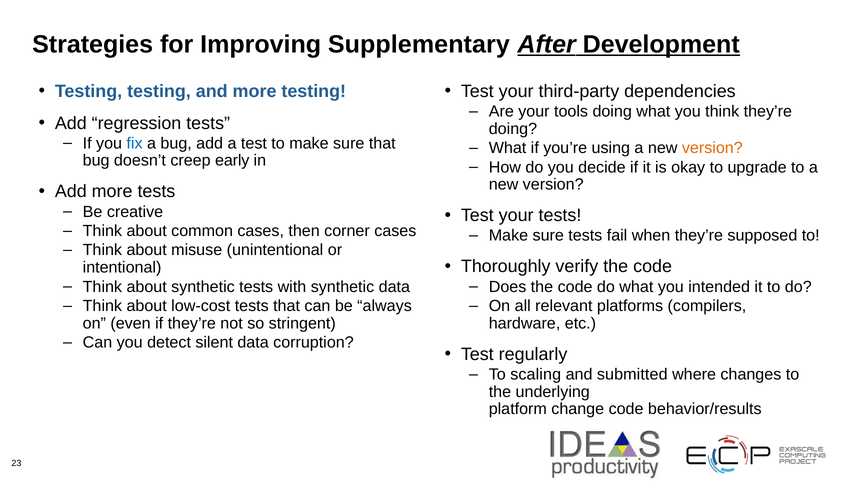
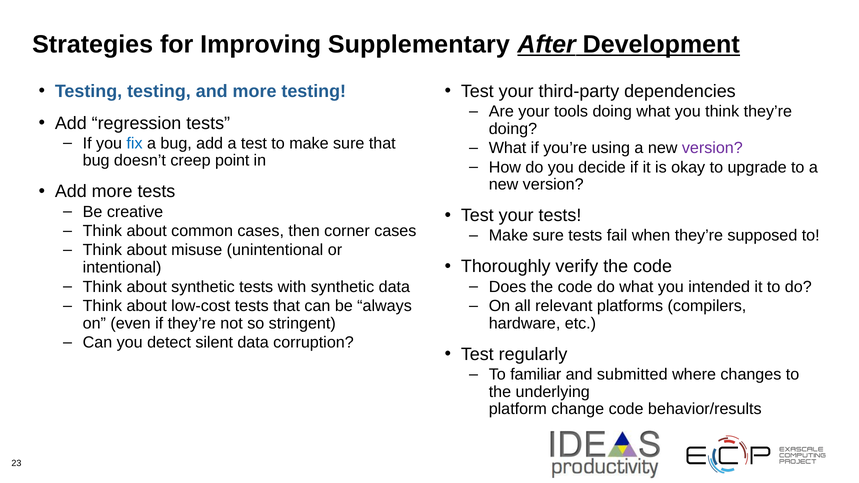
version at (712, 148) colour: orange -> purple
early: early -> point
scaling: scaling -> familiar
